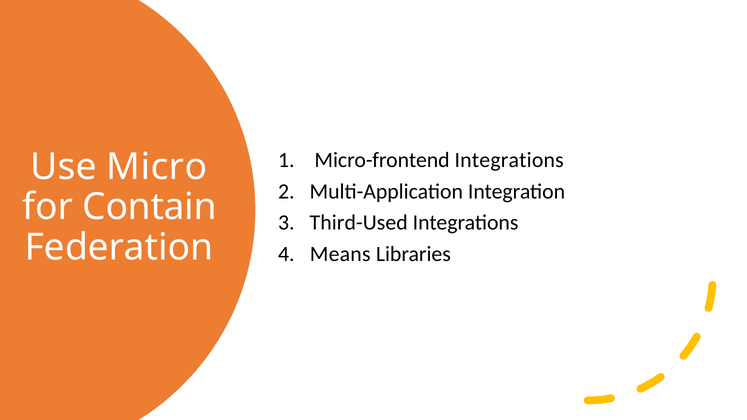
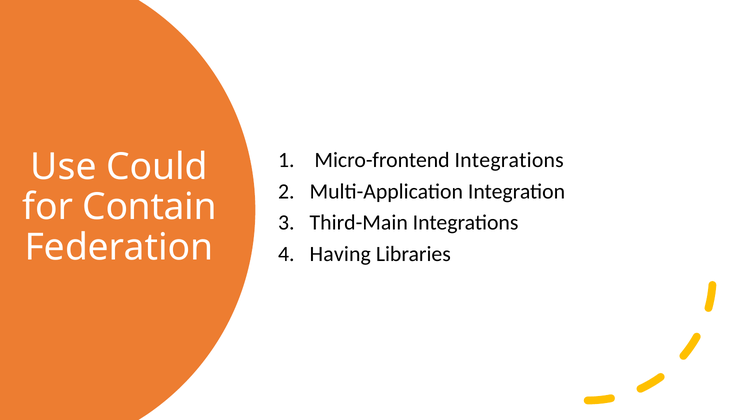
Micro: Micro -> Could
Third-Used: Third-Used -> Third-Main
Means: Means -> Having
